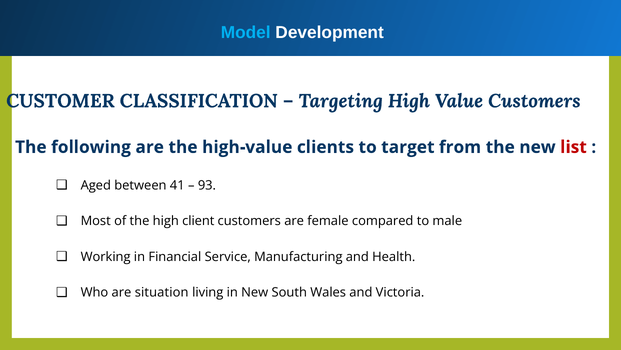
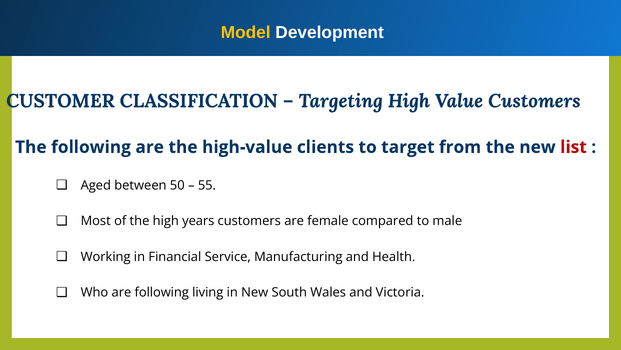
Model colour: light blue -> yellow
41: 41 -> 50
93: 93 -> 55
client: client -> years
are situation: situation -> following
